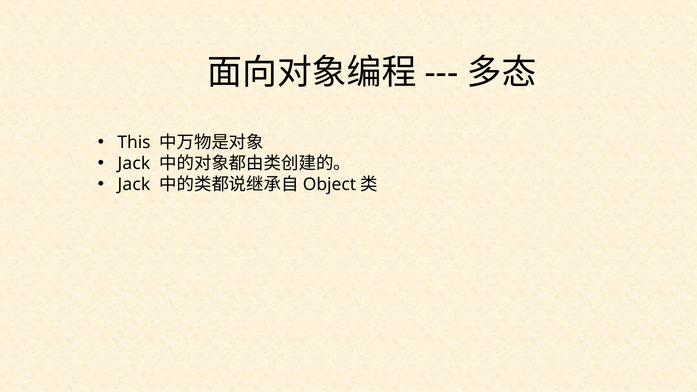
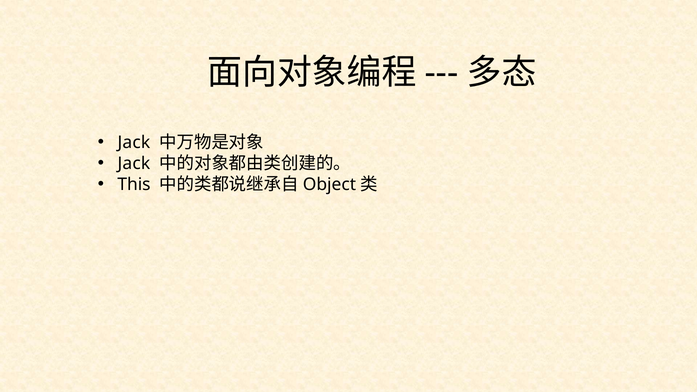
This at (134, 143): This -> Jack
Jack at (134, 184): Jack -> This
